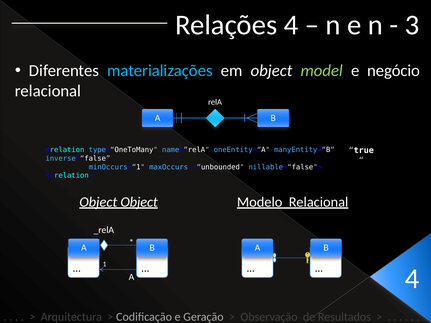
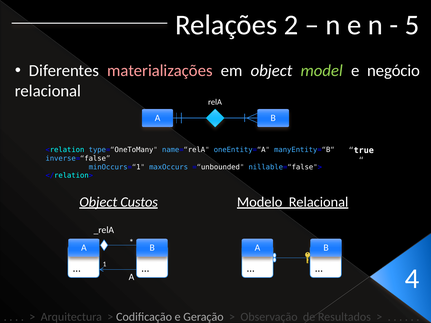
Relações 4: 4 -> 2
3: 3 -> 5
materializações colour: light blue -> pink
Object Object: Object -> Custos
